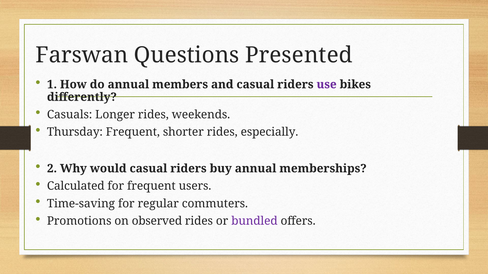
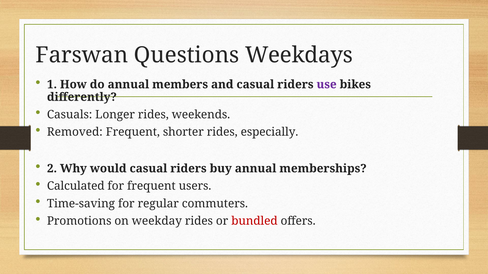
Presented: Presented -> Weekdays
Thursday: Thursday -> Removed
observed: observed -> weekday
bundled colour: purple -> red
